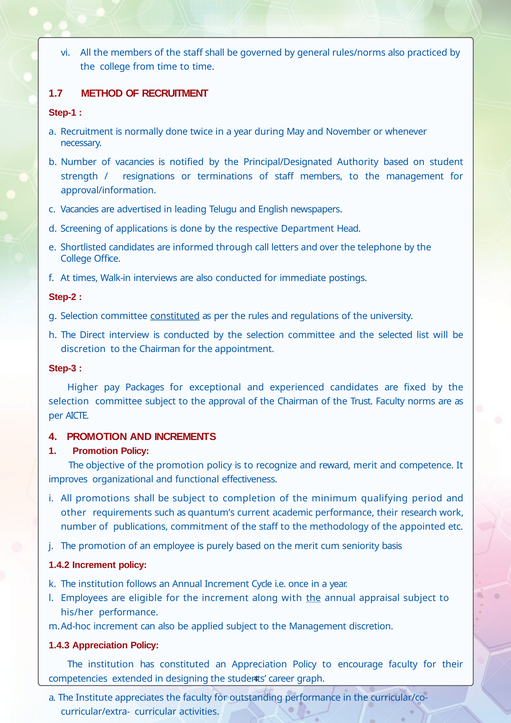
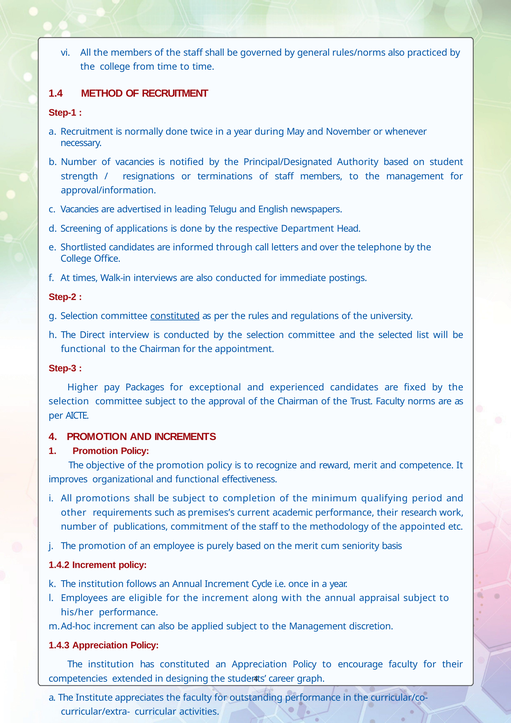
1.7: 1.7 -> 1.4
discretion at (83, 349): discretion -> functional
quantum’s: quantum’s -> premises’s
the at (313, 598) underline: present -> none
